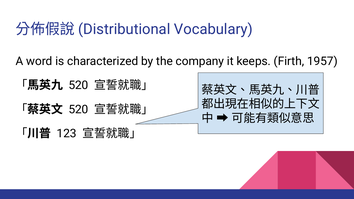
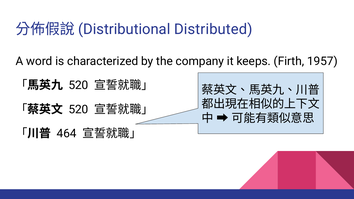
Vocabulary: Vocabulary -> Distributed
123: 123 -> 464
